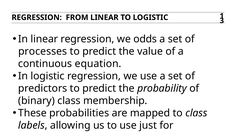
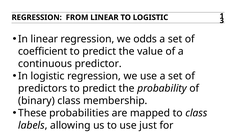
processes: processes -> coefficient
equation: equation -> predictor
